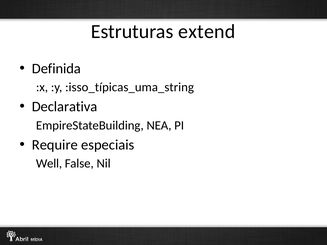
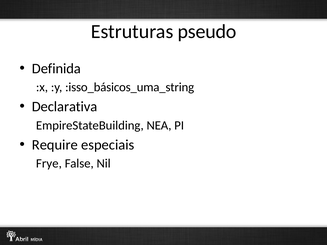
extend: extend -> pseudo
:isso_típicas_uma_string: :isso_típicas_uma_string -> :isso_básicos_uma_string
Well: Well -> Frye
